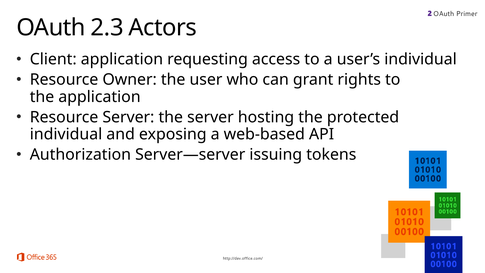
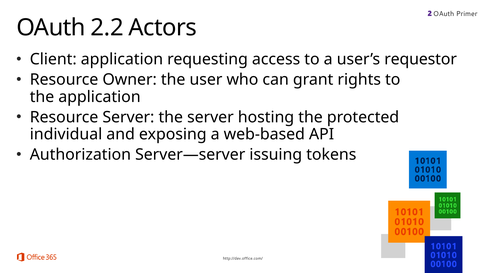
2.3: 2.3 -> 2.2
user’s individual: individual -> requestor
